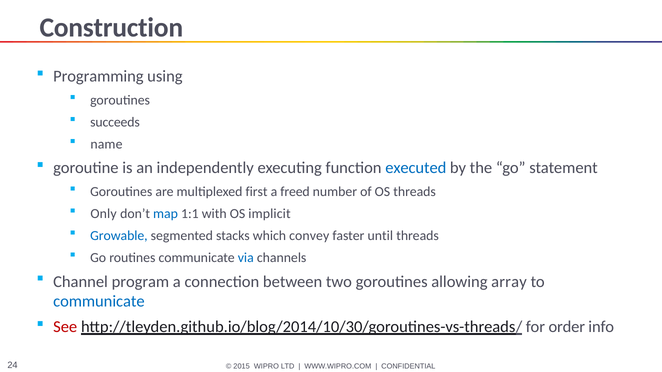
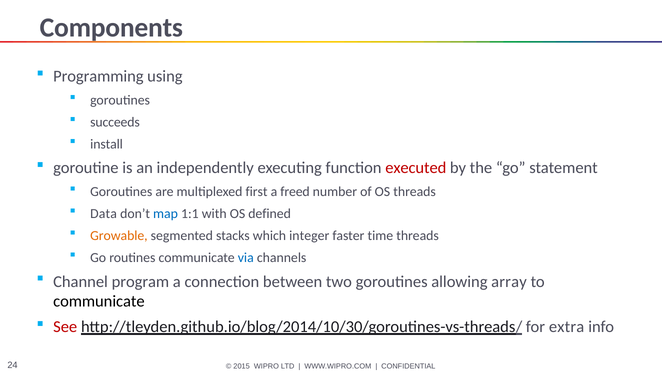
Construction: Construction -> Components
name: name -> install
executed colour: blue -> red
Only: Only -> Data
implicit: implicit -> defined
Growable colour: blue -> orange
convey: convey -> integer
until: until -> time
communicate at (99, 302) colour: blue -> black
order: order -> extra
